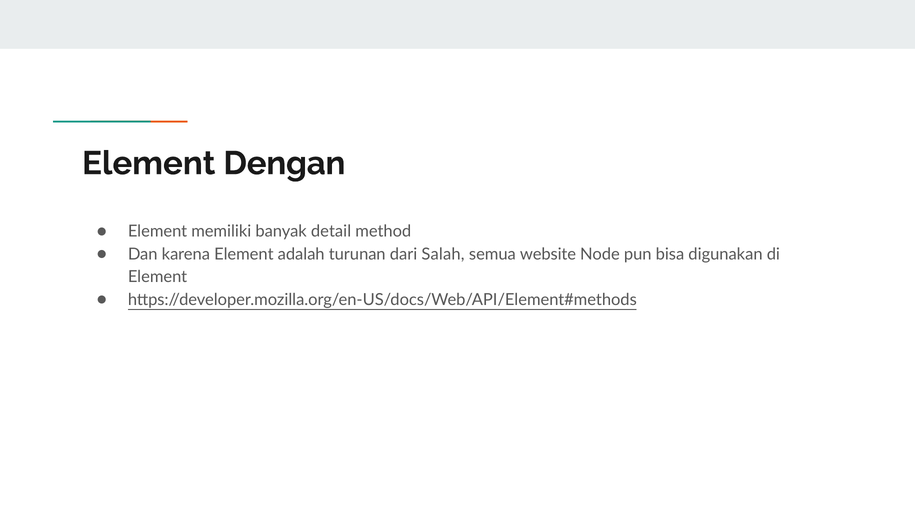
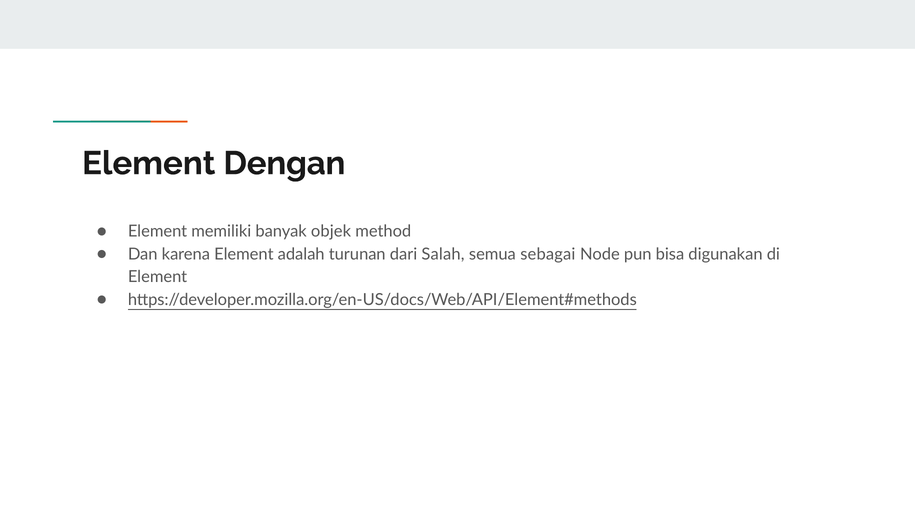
detail: detail -> objek
website: website -> sebagai
